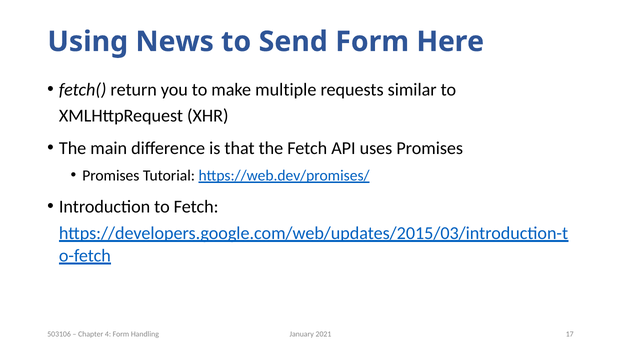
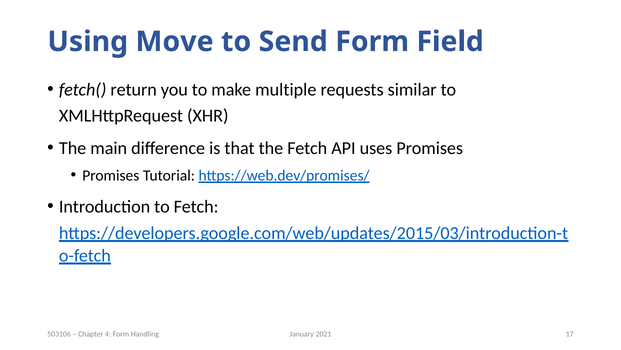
News: News -> Move
Here: Here -> Field
